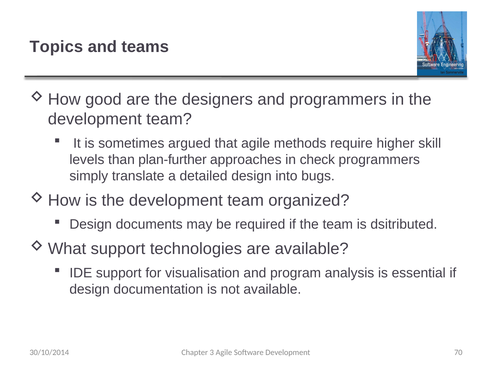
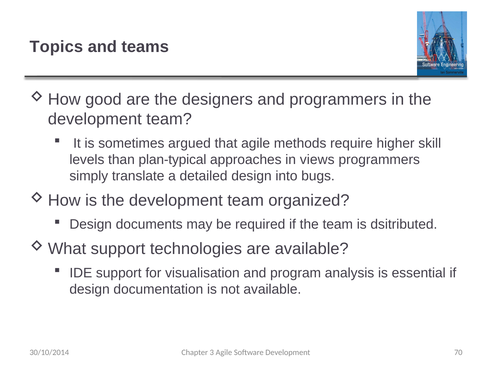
plan-further: plan-further -> plan-typical
check: check -> views
